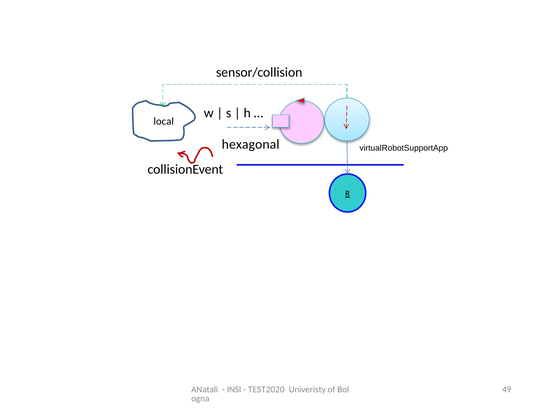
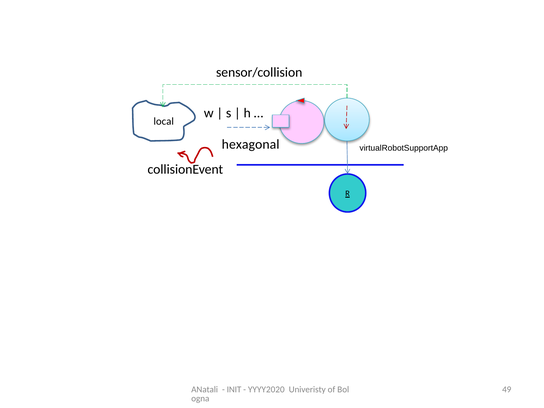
INSI: INSI -> INIT
TEST2020: TEST2020 -> YYYY2020
